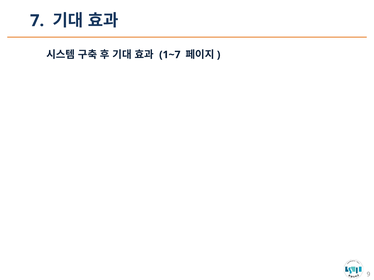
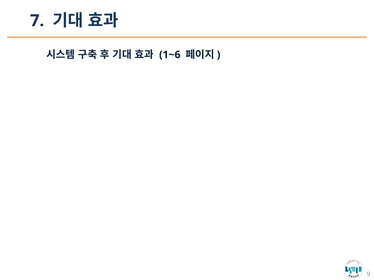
1~7: 1~7 -> 1~6
